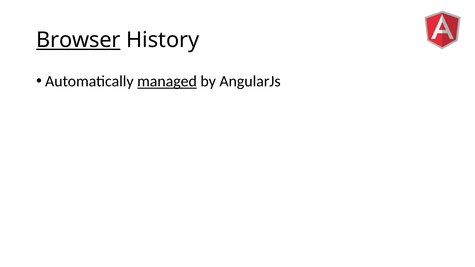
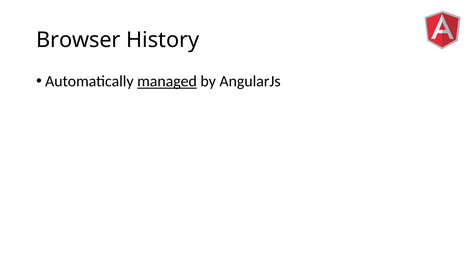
Browser underline: present -> none
